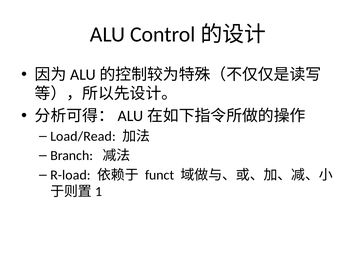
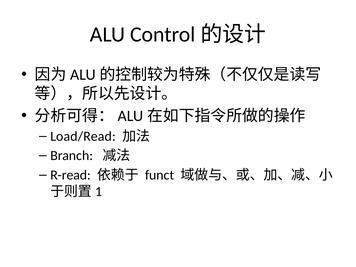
R-load: R-load -> R-read
